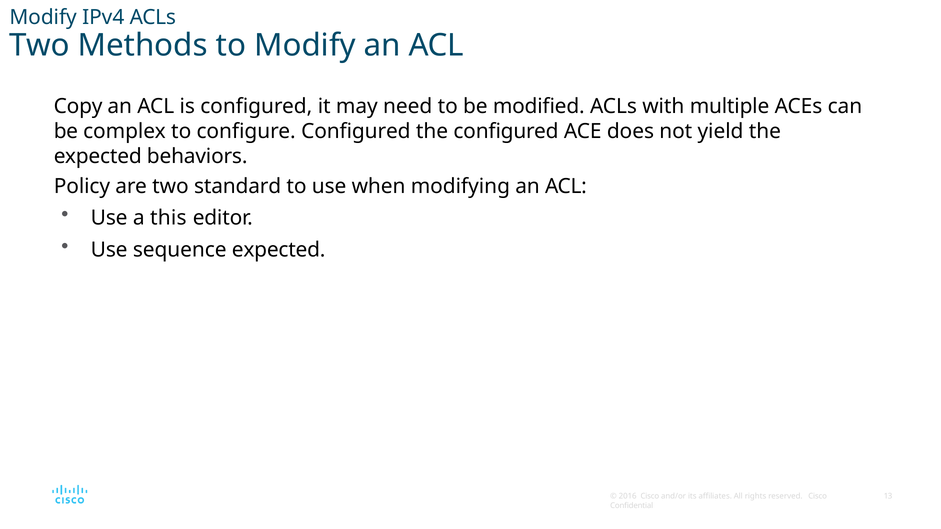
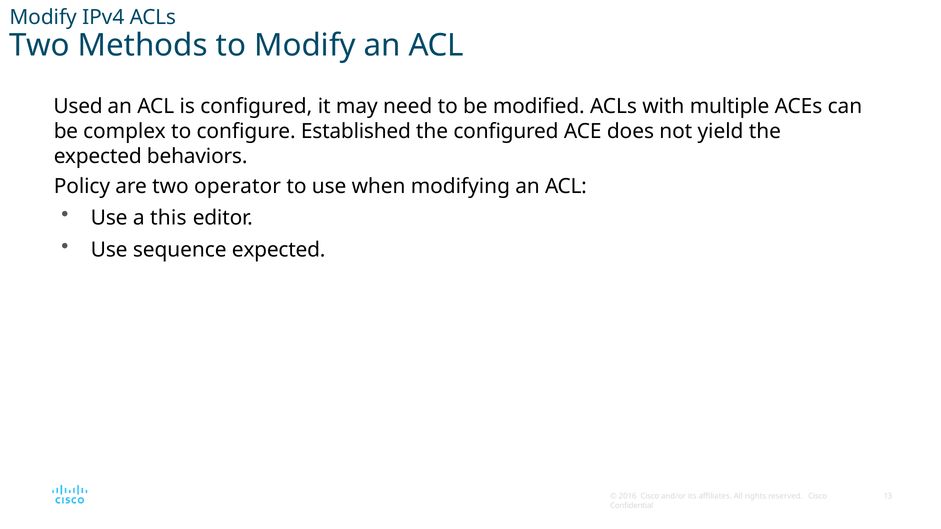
Copy: Copy -> Used
configure Configured: Configured -> Established
standard: standard -> operator
